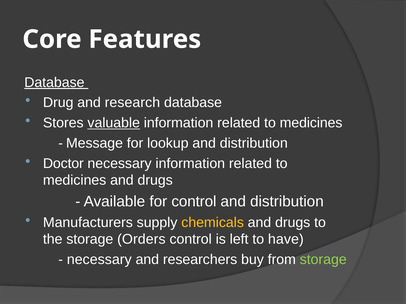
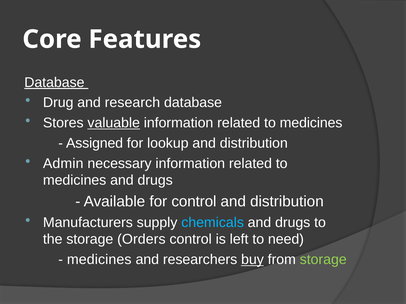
Message: Message -> Assigned
Doctor: Doctor -> Admin
chemicals colour: yellow -> light blue
have: have -> need
necessary at (99, 260): necessary -> medicines
buy underline: none -> present
